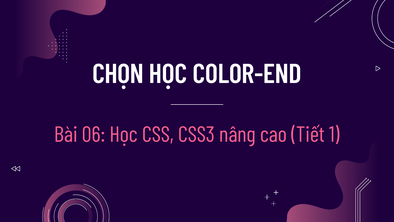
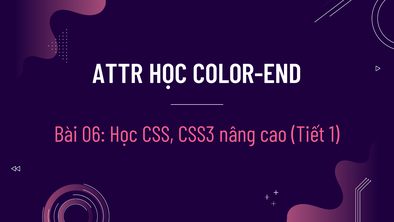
CHỌN: CHỌN -> ATTR
